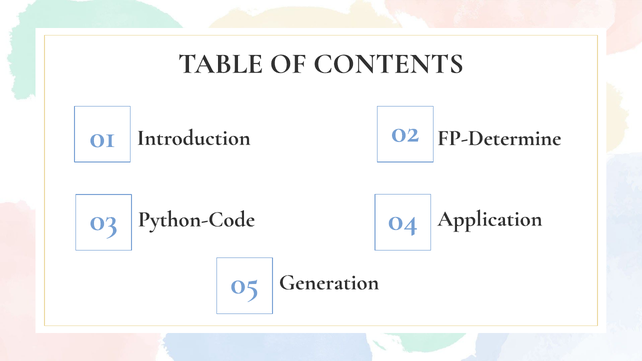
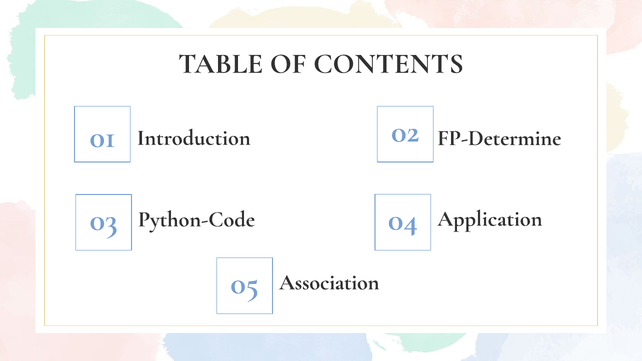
Generation: Generation -> Association
